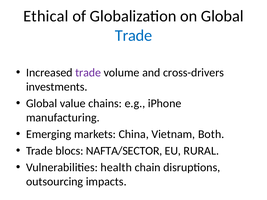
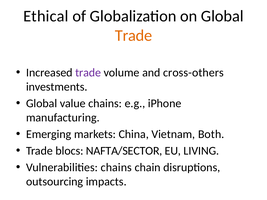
Trade at (134, 36) colour: blue -> orange
cross-drivers: cross-drivers -> cross-others
RURAL: RURAL -> LIVING
Vulnerabilities health: health -> chains
